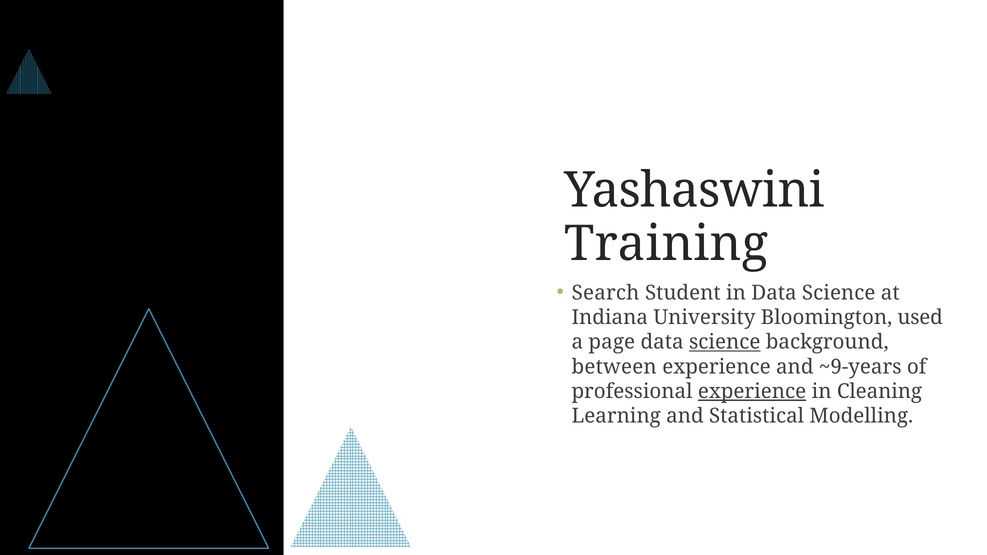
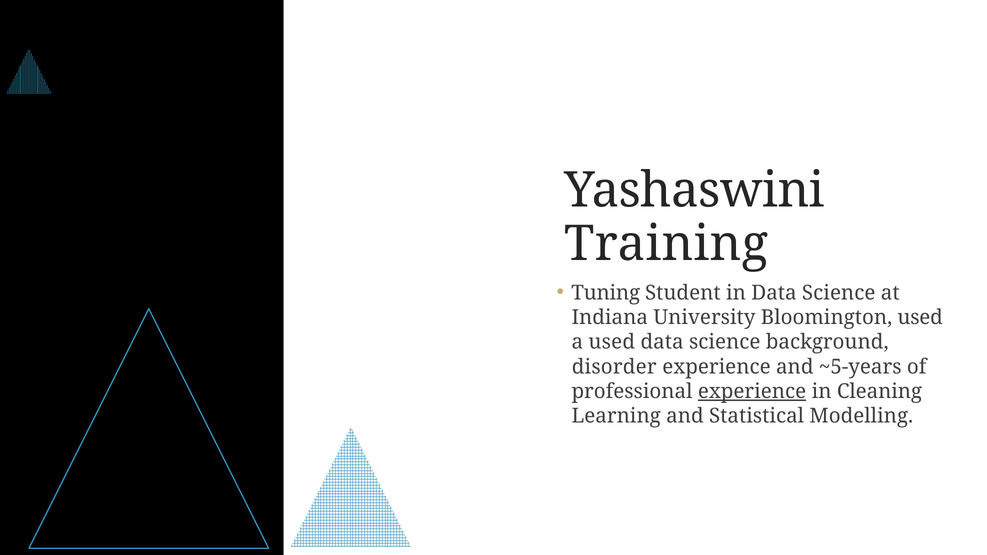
Search: Search -> Tuning
a page: page -> used
science at (725, 342) underline: present -> none
between: between -> disorder
~9-years: ~9-years -> ~5-years
